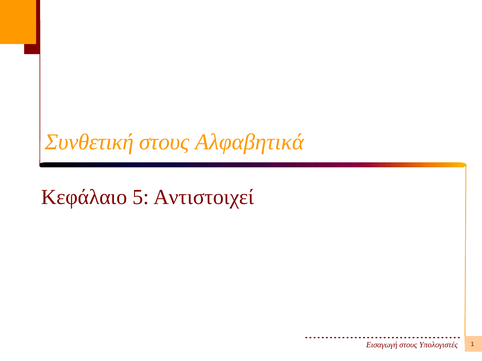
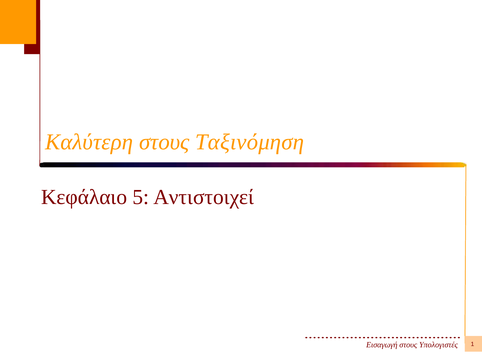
Συνθετική: Συνθετική -> Καλύτερη
Αλφαβητικά: Αλφαβητικά -> Ταξινόμηση
